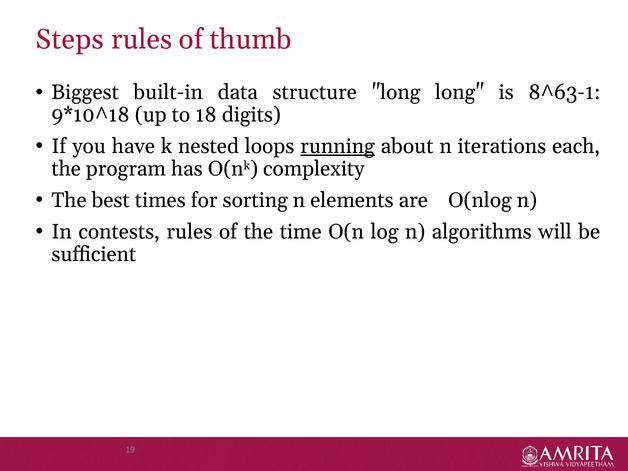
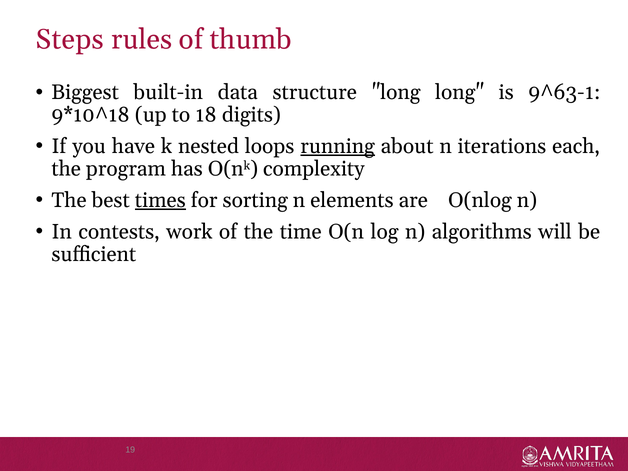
8^63-1: 8^63-1 -> 9^63-1
times underline: none -> present
contests rules: rules -> work
